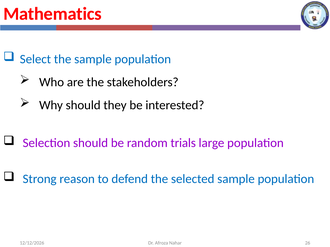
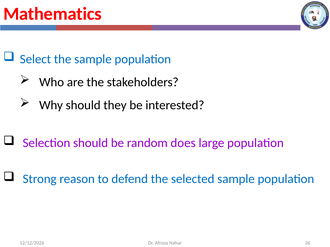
trials: trials -> does
